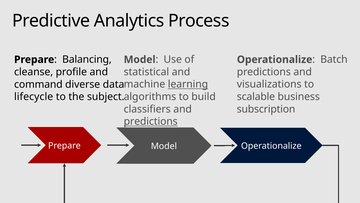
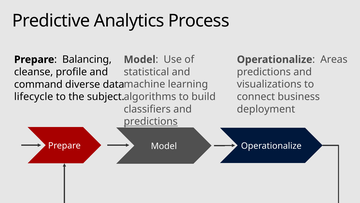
Batch: Batch -> Areas
learning underline: present -> none
scalable: scalable -> connect
subscription: subscription -> deployment
